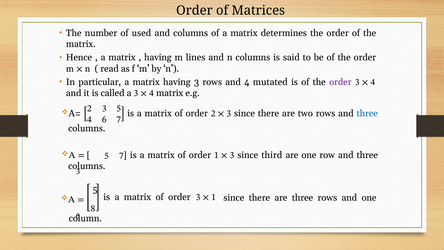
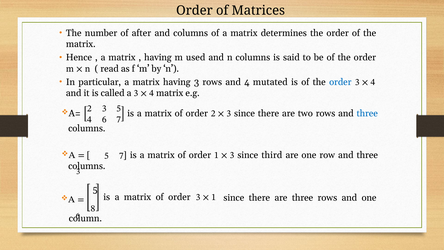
used: used -> after
lines: lines -> used
order at (340, 82) colour: purple -> blue
